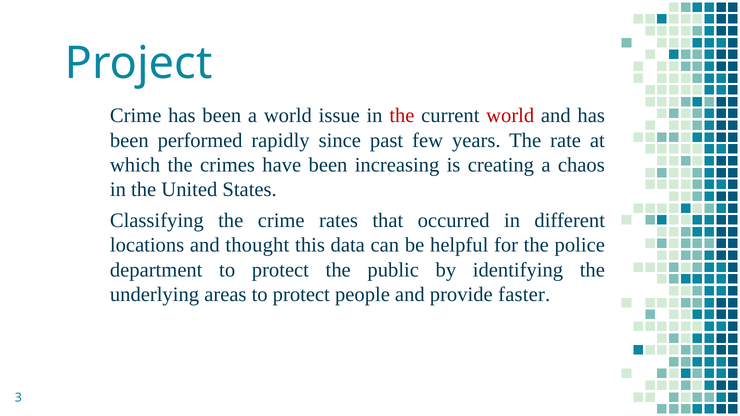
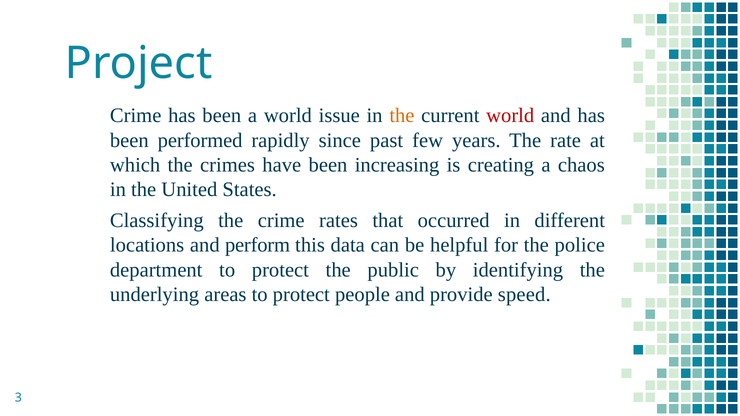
the at (402, 116) colour: red -> orange
thought: thought -> perform
faster: faster -> speed
